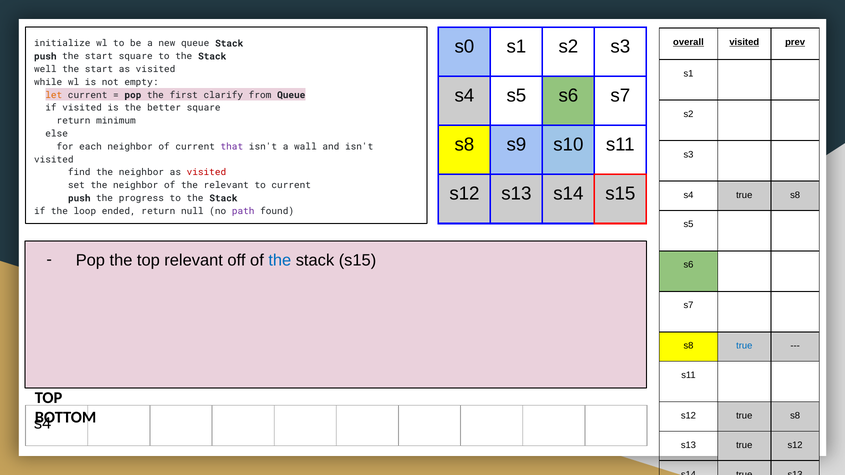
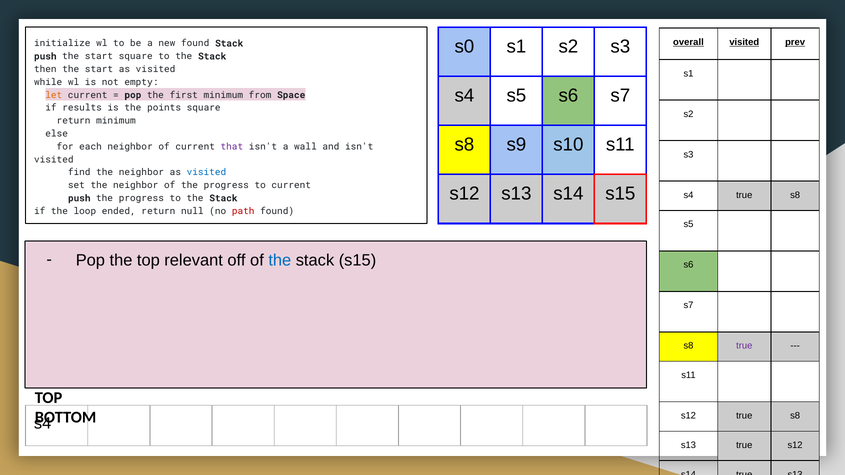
new queue: queue -> found
well: well -> then
first clarify: clarify -> minimum
from Queue: Queue -> Space
if visited: visited -> results
better: better -> points
visited at (206, 172) colour: red -> blue
of the relevant: relevant -> progress
path colour: purple -> red
true at (744, 346) colour: blue -> purple
